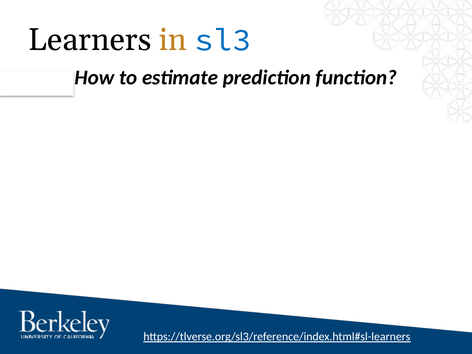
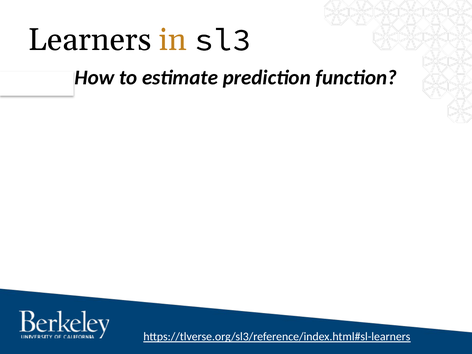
sl3 colour: blue -> black
